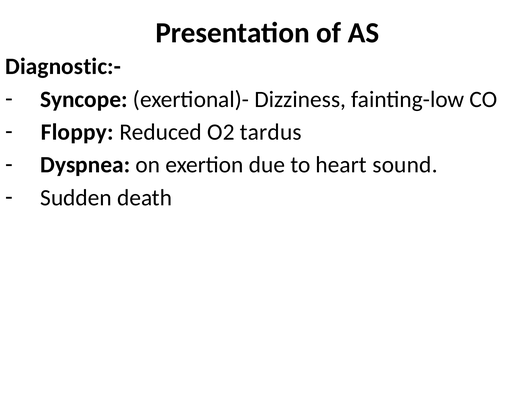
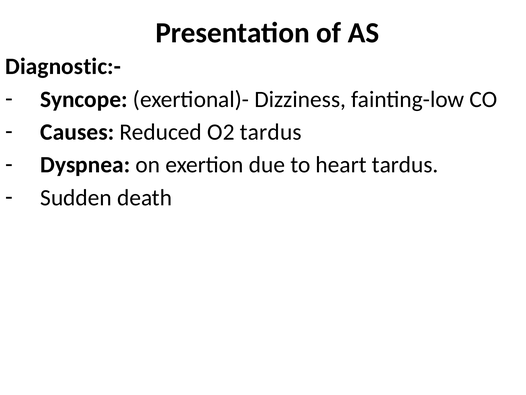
Floppy: Floppy -> Causes
heart sound: sound -> tardus
